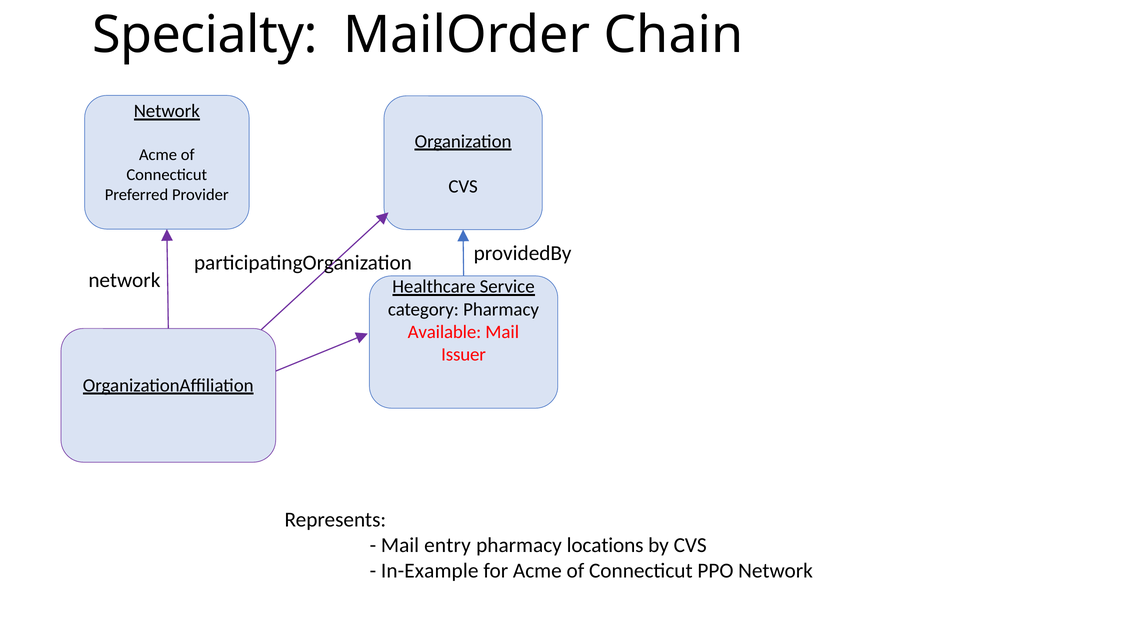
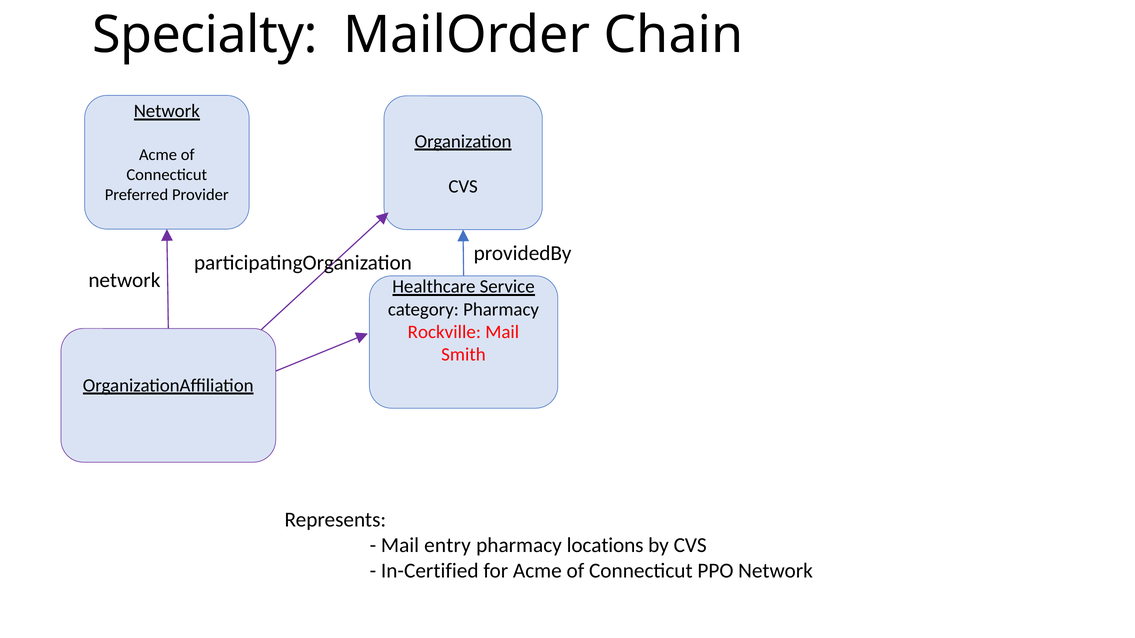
Available: Available -> Rockville
Issuer: Issuer -> Smith
In-Example: In-Example -> In-Certified
